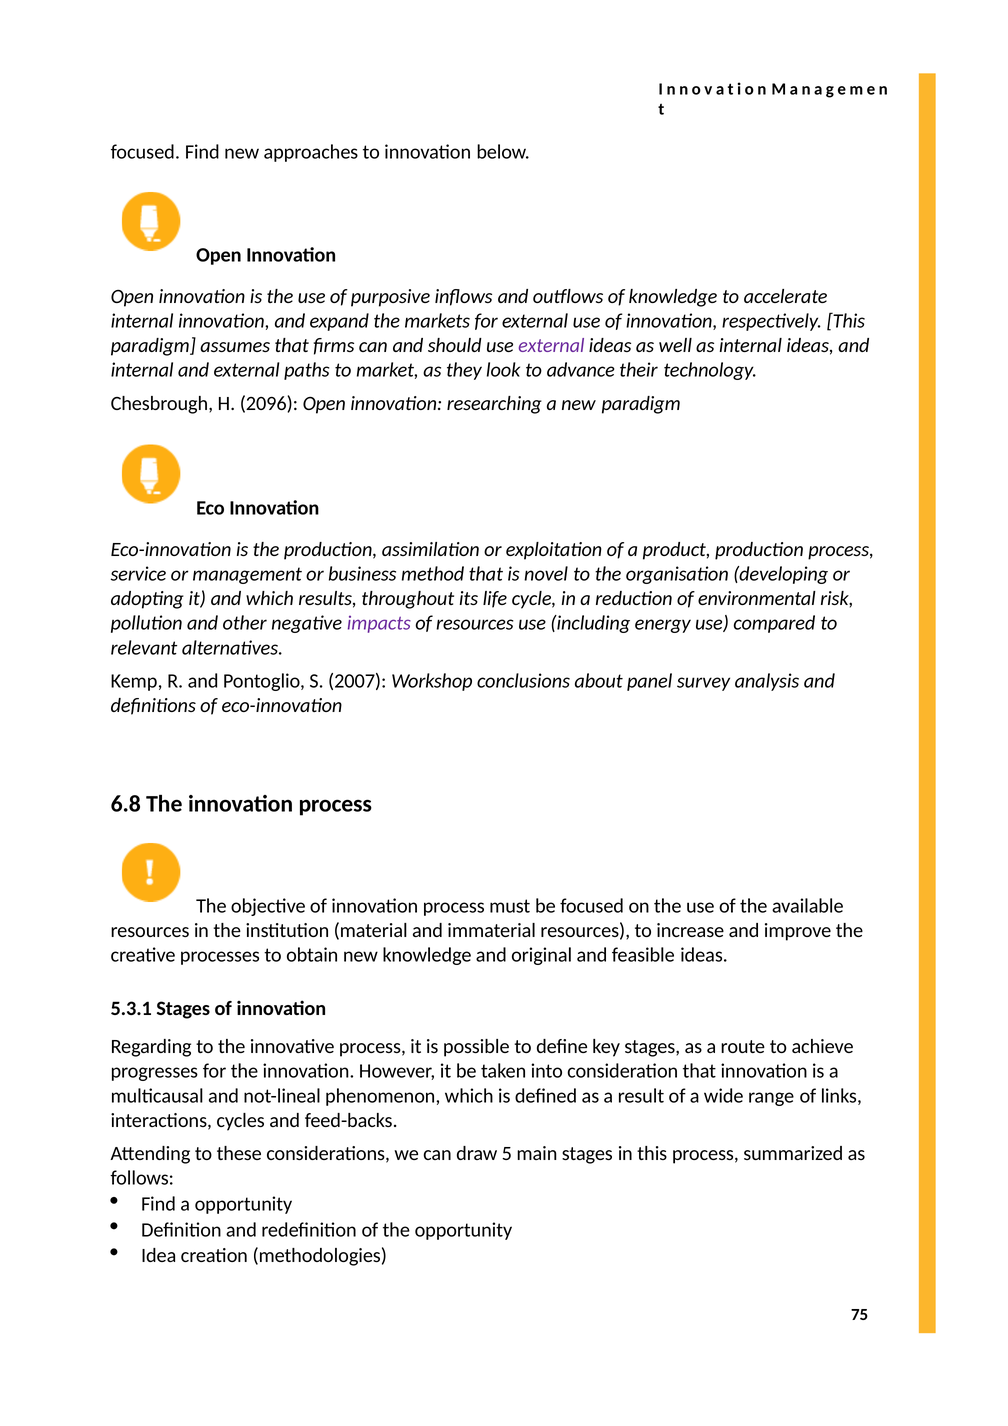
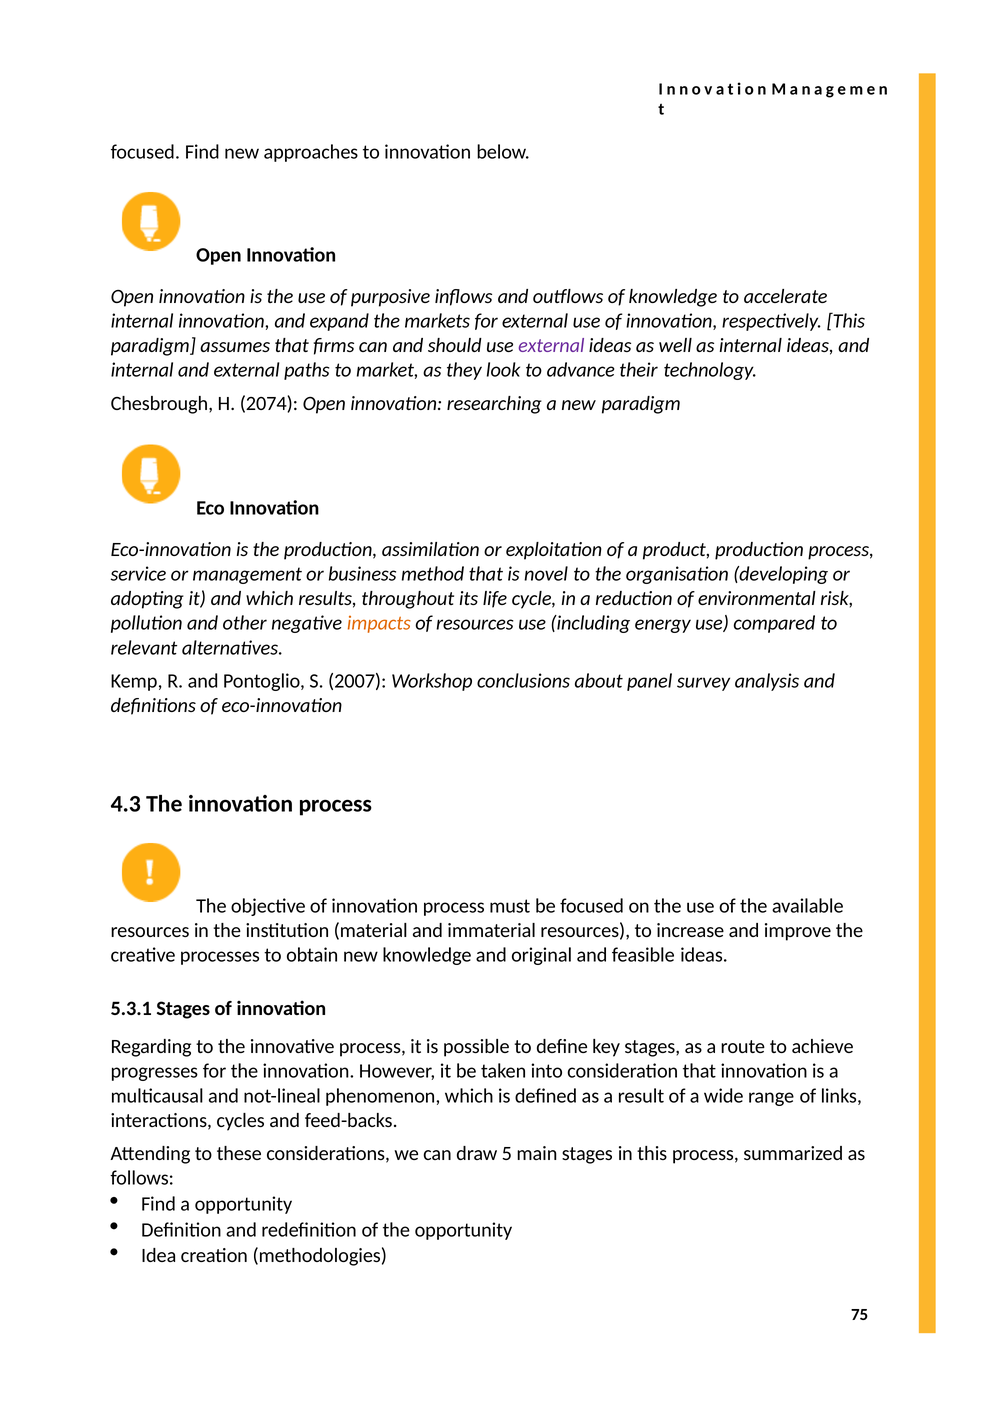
2096: 2096 -> 2074
impacts colour: purple -> orange
6.8: 6.8 -> 4.3
